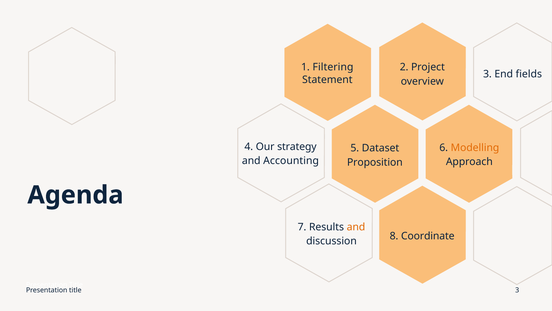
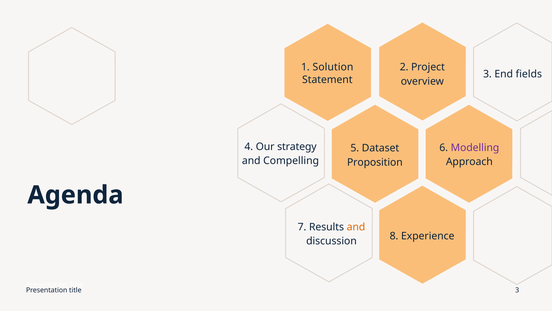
Filtering: Filtering -> Solution
Modelling colour: orange -> purple
Accounting: Accounting -> Compelling
Coordinate: Coordinate -> Experience
